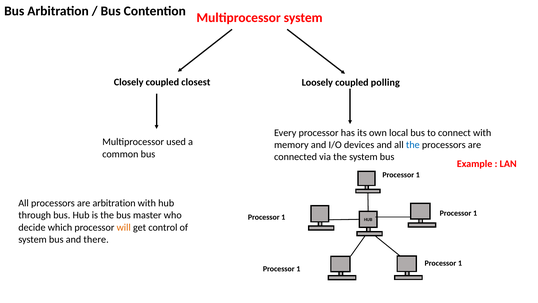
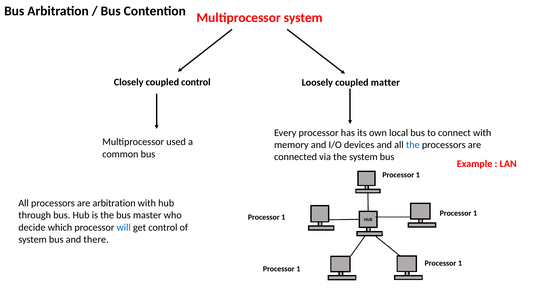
coupled closest: closest -> control
polling: polling -> matter
will colour: orange -> blue
